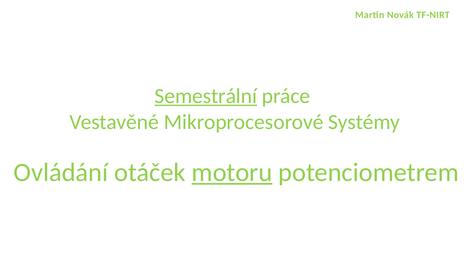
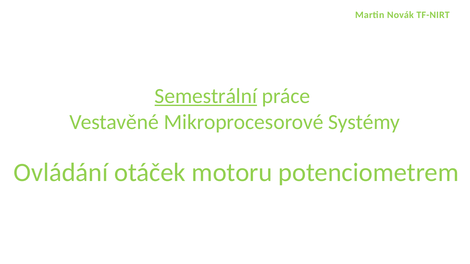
motoru underline: present -> none
